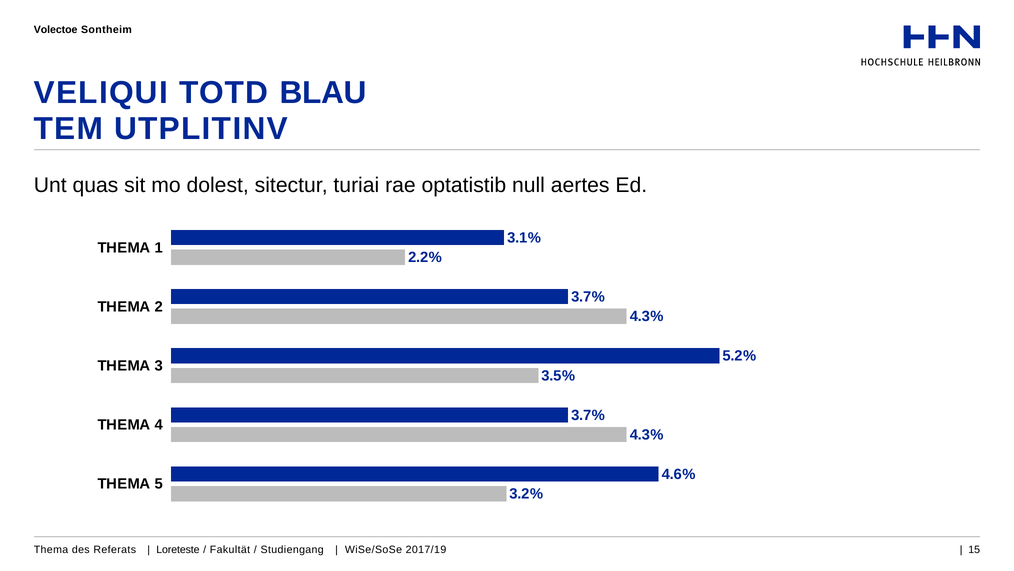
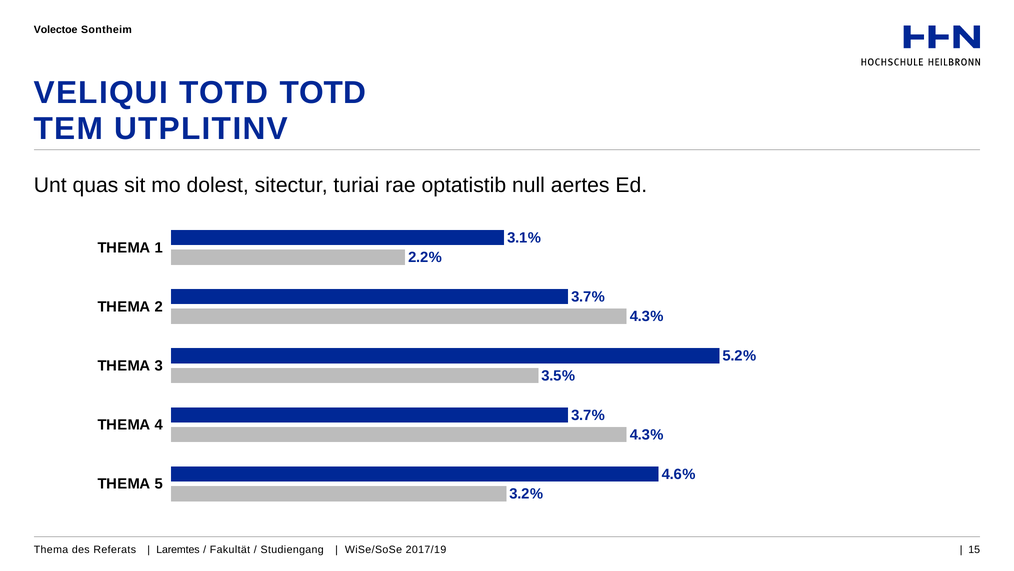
TOTD BLAU: BLAU -> TOTD
Loreteste: Loreteste -> Laremtes
